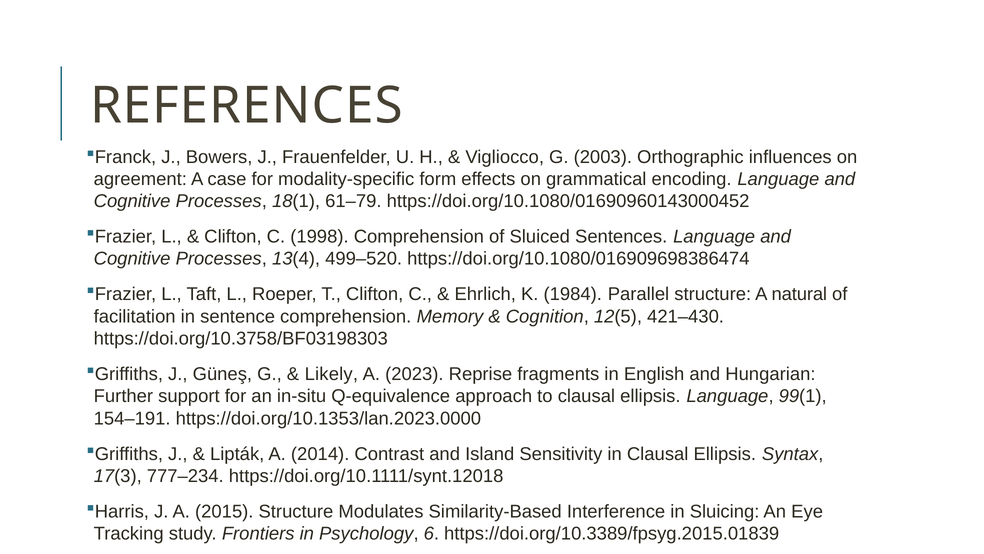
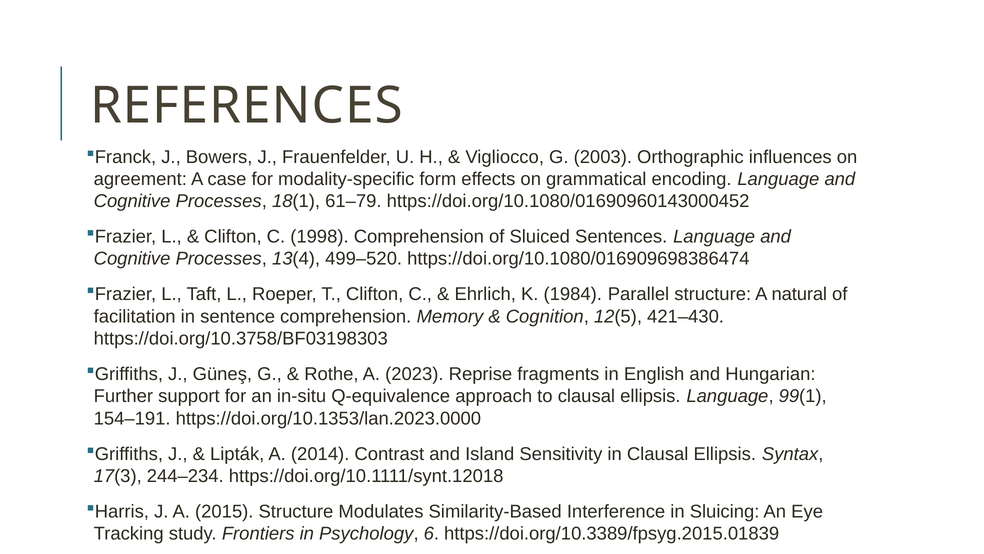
Likely: Likely -> Rothe
777–234: 777–234 -> 244–234
